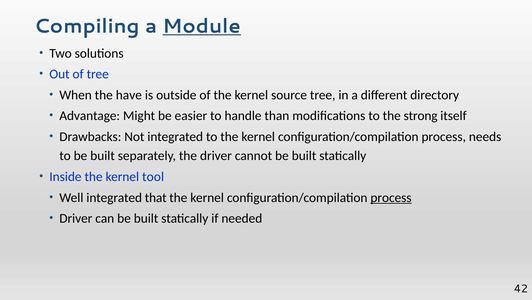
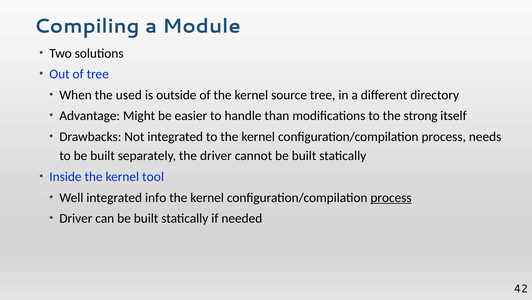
Module underline: present -> none
have: have -> used
that: that -> info
